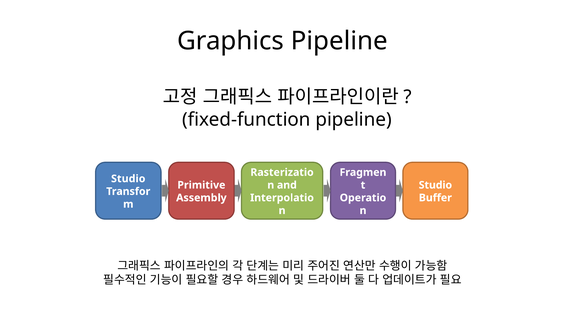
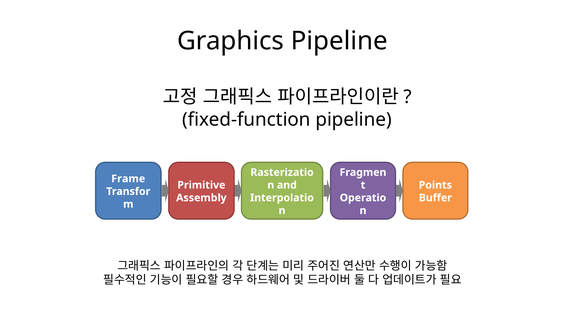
Studio at (128, 179): Studio -> Frame
Studio at (435, 185): Studio -> Points
